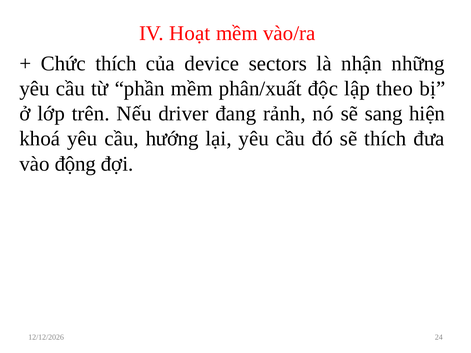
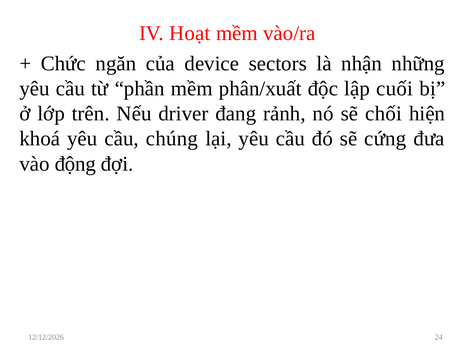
Chức thích: thích -> ngăn
theo: theo -> cuối
sang: sang -> chối
hướng: hướng -> chúng
sẽ thích: thích -> cứng
